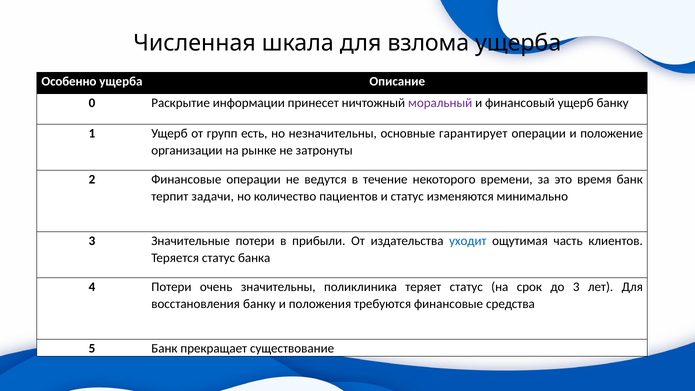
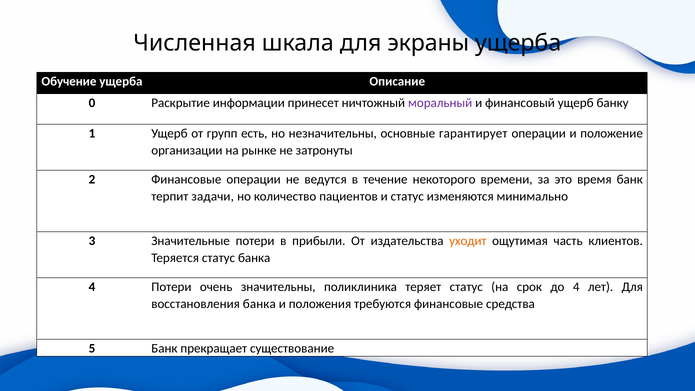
взлома: взлома -> экраны
Особенно: Особенно -> Обучение
уходит colour: blue -> orange
до 3: 3 -> 4
восстановления банку: банку -> банка
